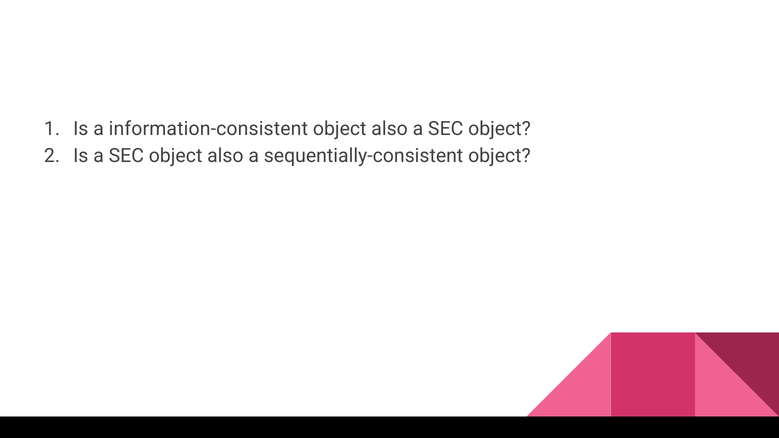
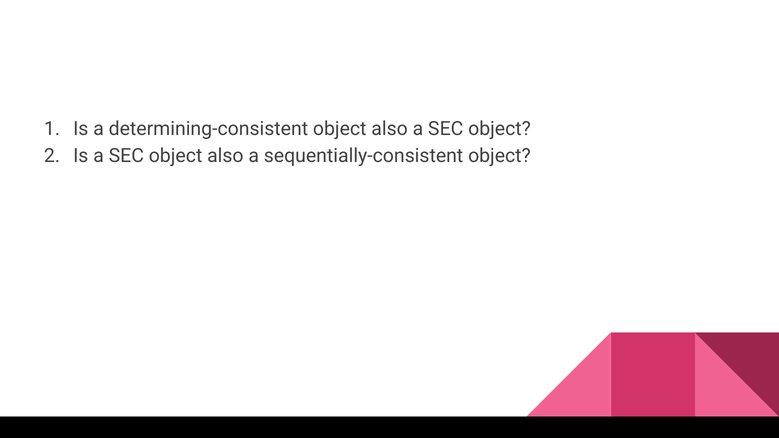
information-consistent: information-consistent -> determining-consistent
